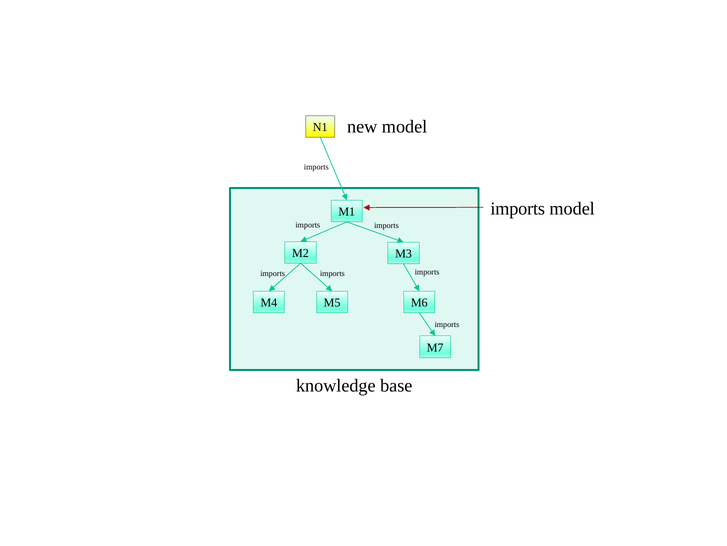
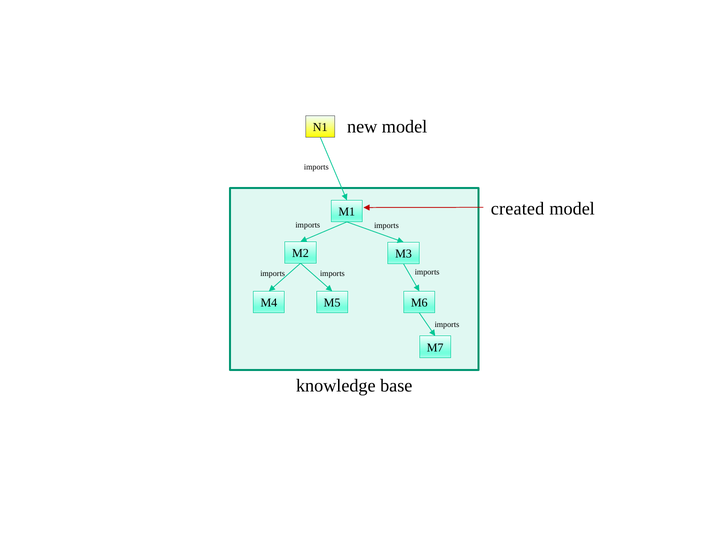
imports at (518, 208): imports -> created
